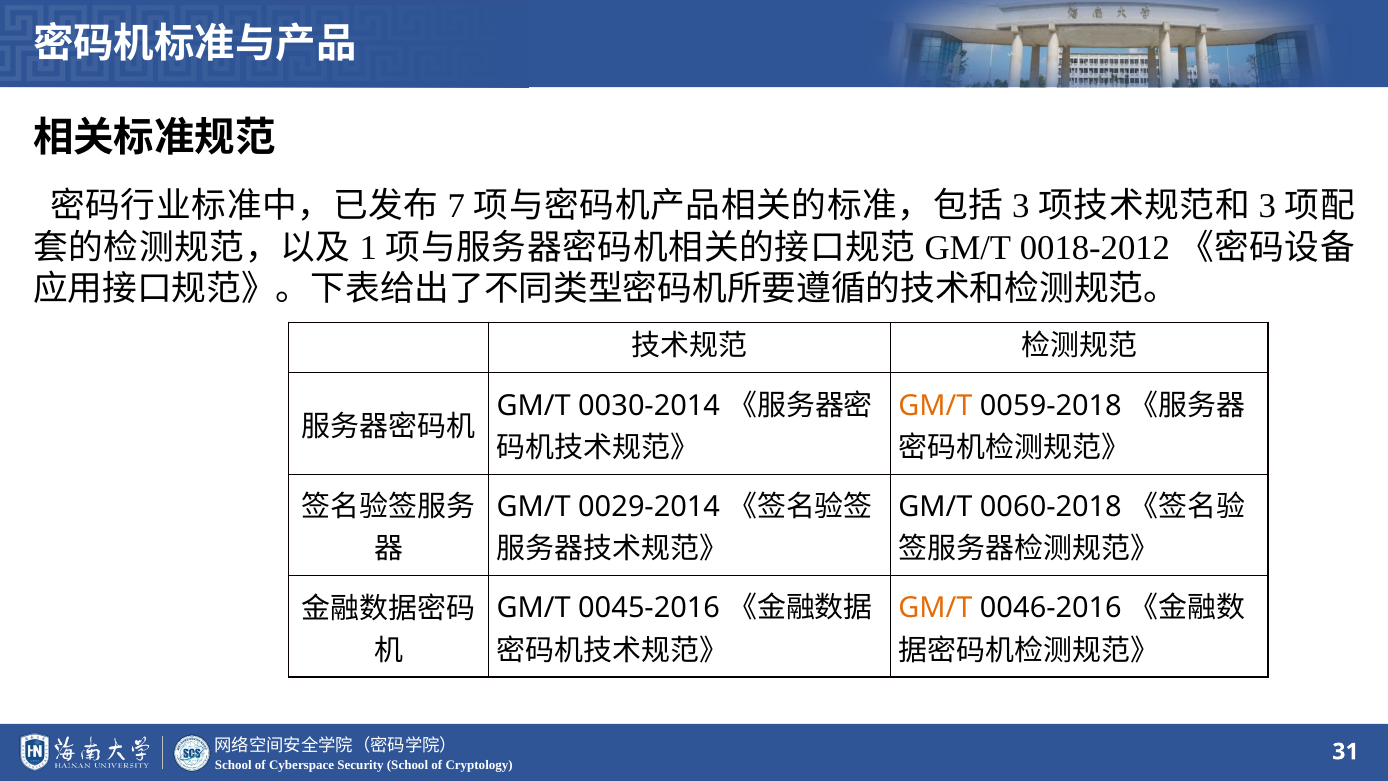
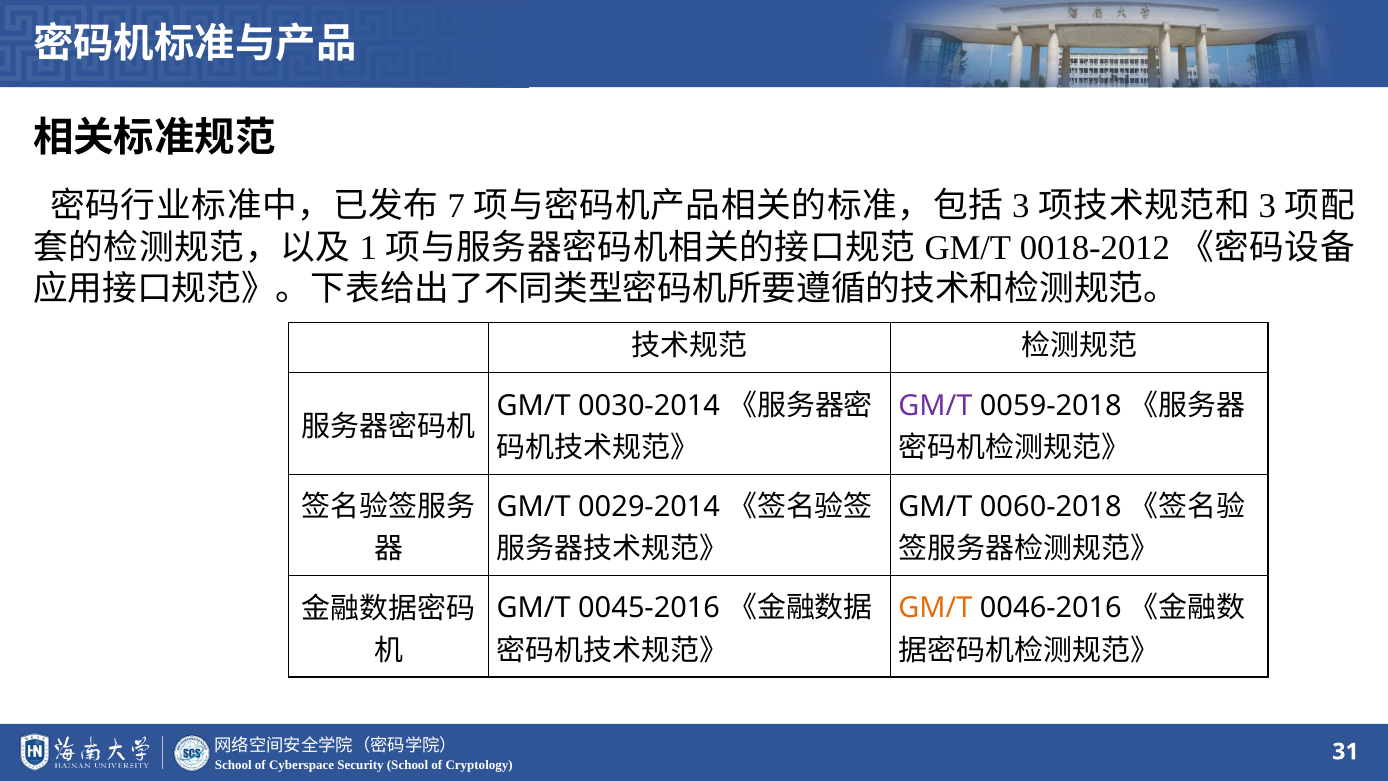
GM/T at (935, 405) colour: orange -> purple
